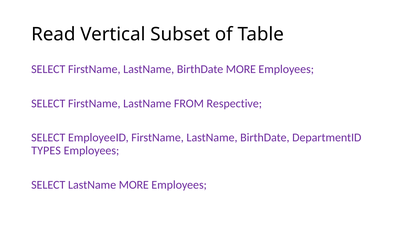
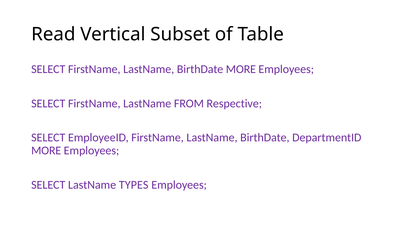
TYPES at (46, 151): TYPES -> MORE
LastName MORE: MORE -> TYPES
